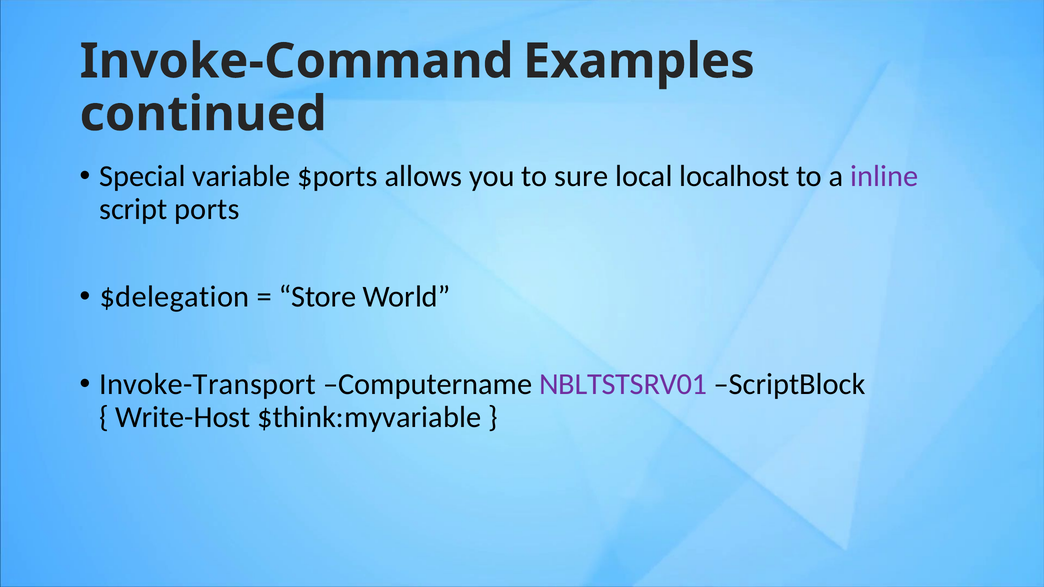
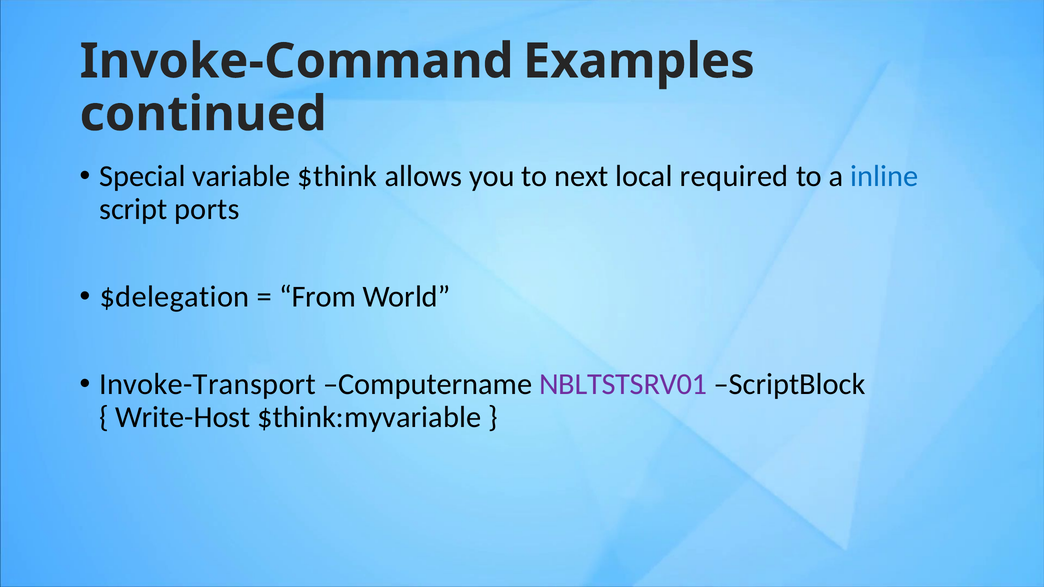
$ports: $ports -> $think
sure: sure -> next
localhost: localhost -> required
inline colour: purple -> blue
Store: Store -> From
